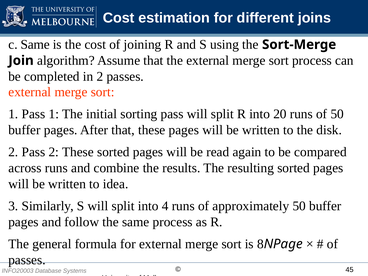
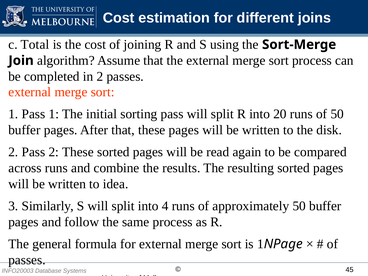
c Same: Same -> Total
is 8: 8 -> 1
